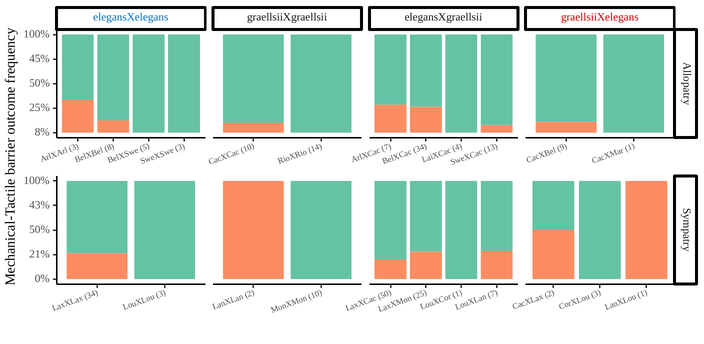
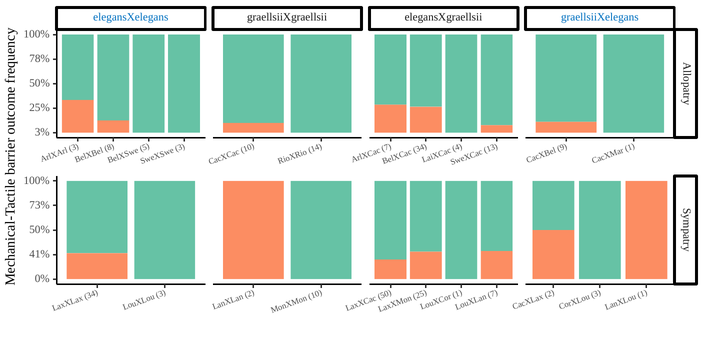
graellsiiXelegans colour: red -> blue
45%: 45% -> 78%
8%: 8% -> 3%
43%: 43% -> 73%
21%: 21% -> 41%
